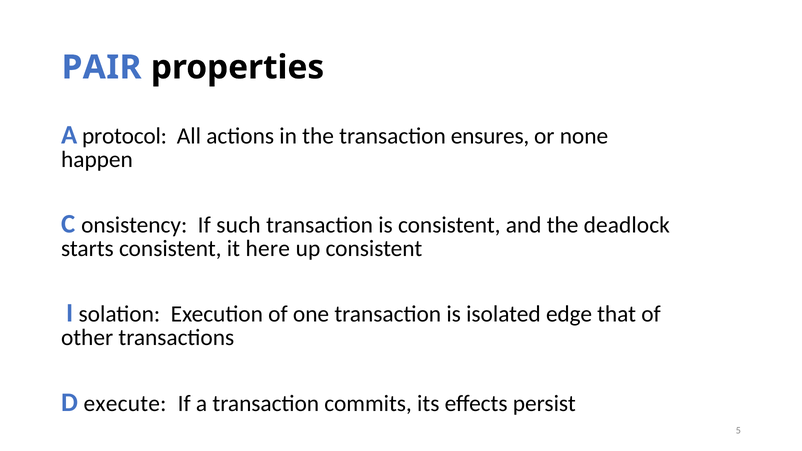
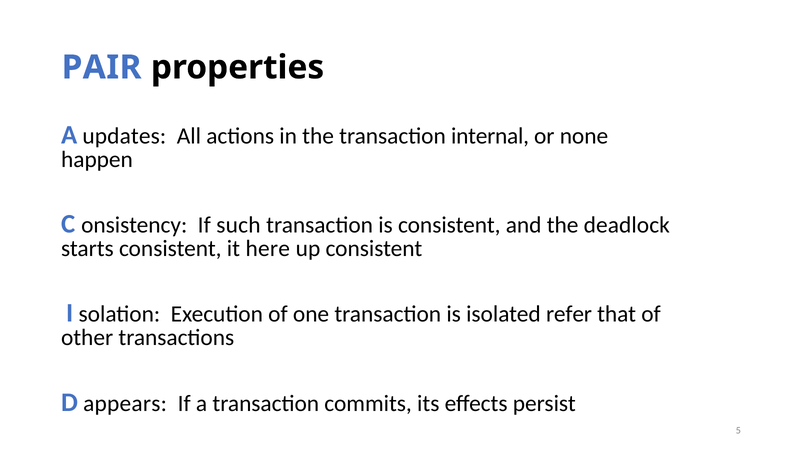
protocol: protocol -> updates
ensures: ensures -> internal
edge: edge -> refer
execute: execute -> appears
